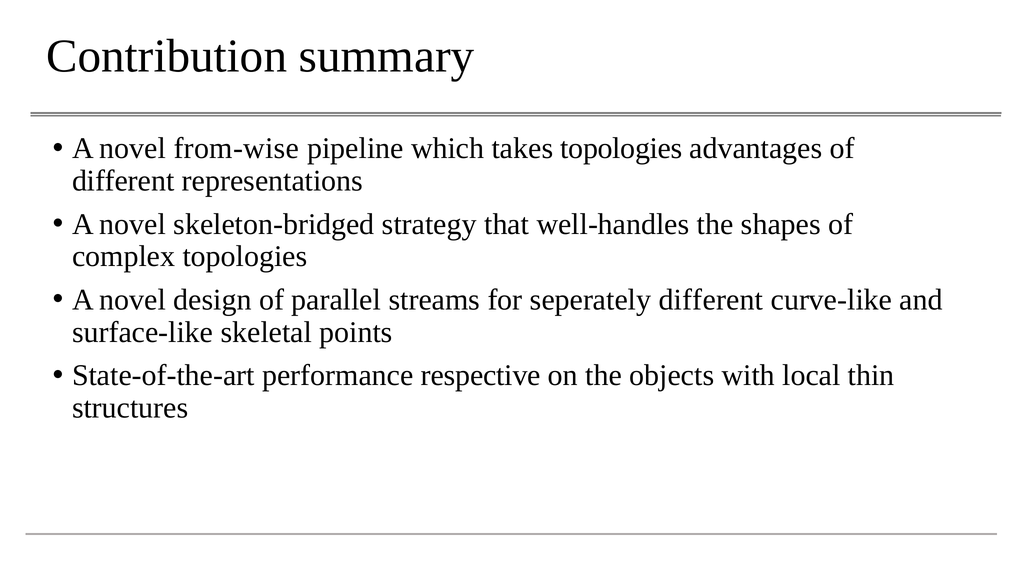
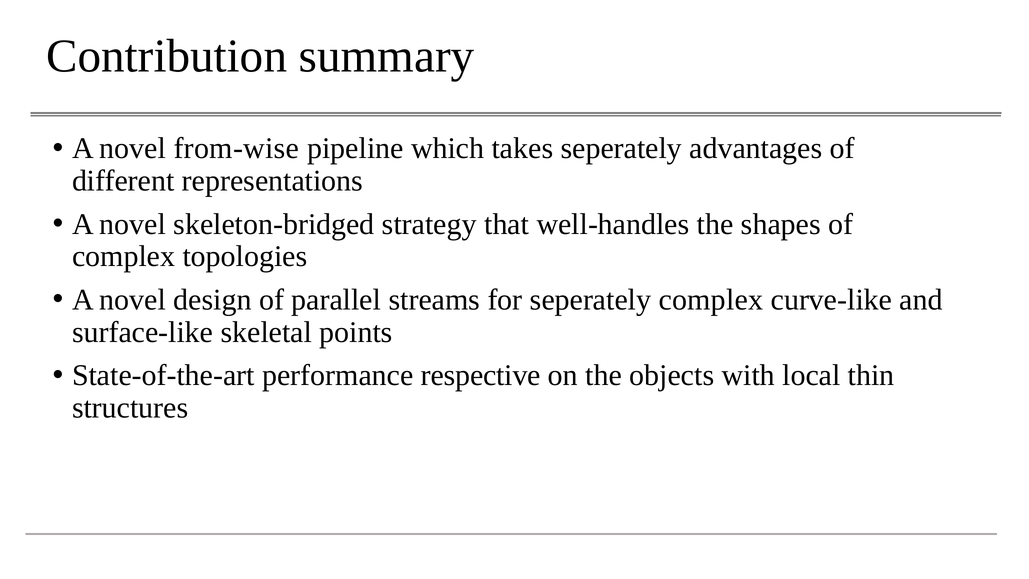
takes topologies: topologies -> seperately
seperately different: different -> complex
